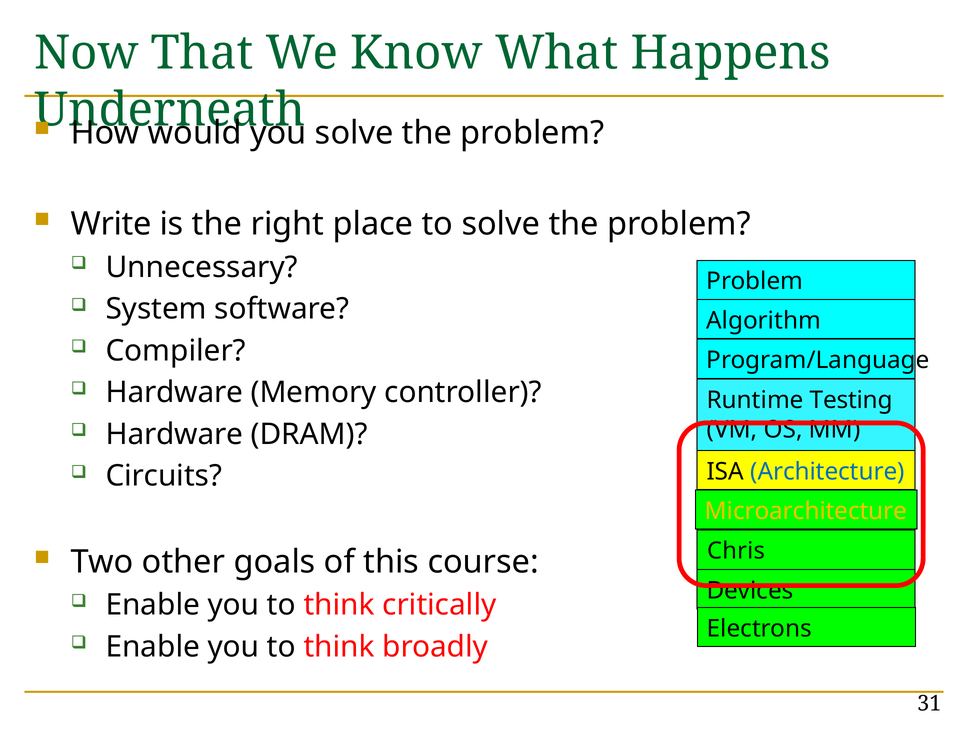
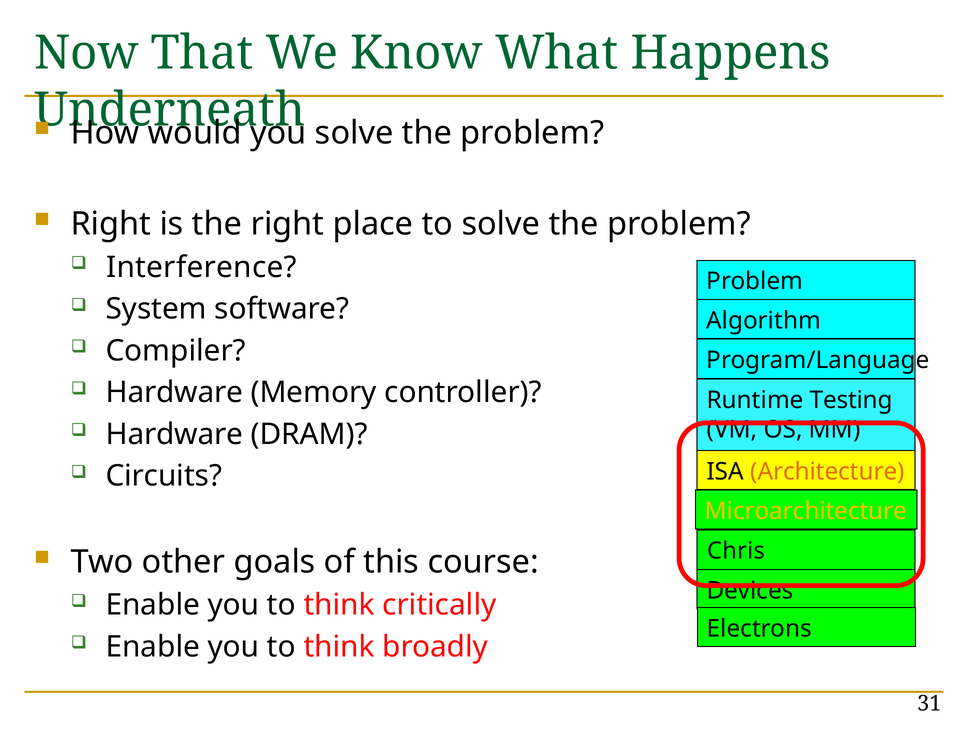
Write at (111, 224): Write -> Right
Unnecessary: Unnecessary -> Interference
Architecture colour: blue -> orange
